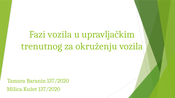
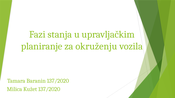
Fazi vozila: vozila -> stanja
trenutnog: trenutnog -> planiranje
